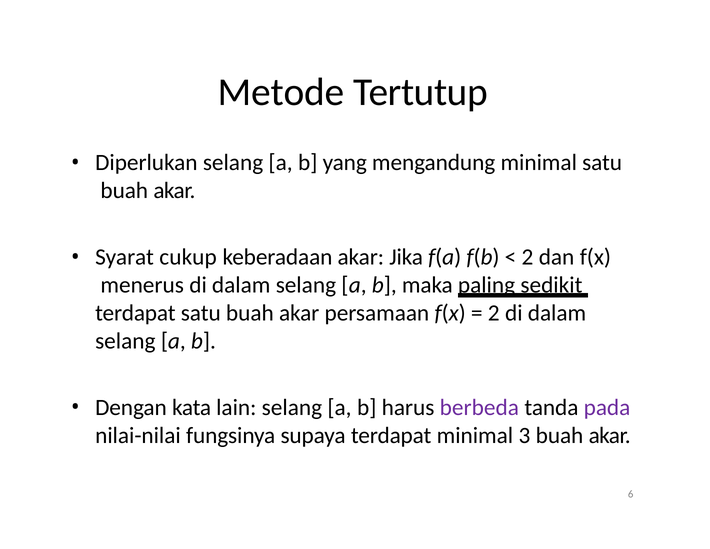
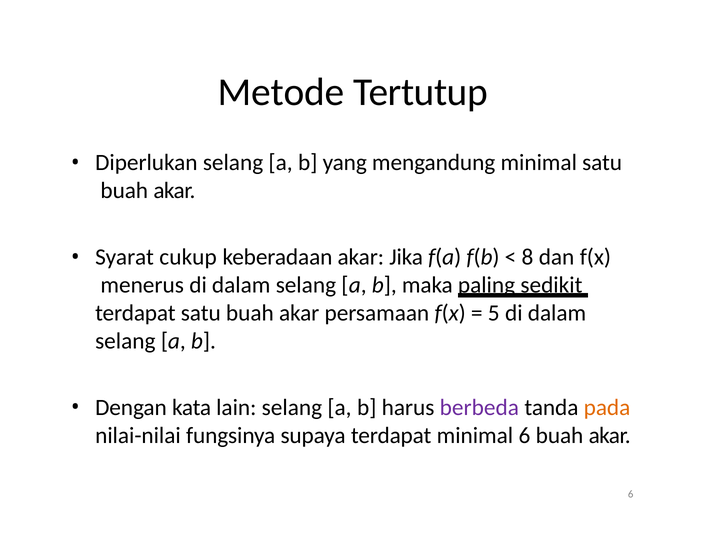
2 at (527, 257): 2 -> 8
2 at (494, 313): 2 -> 5
pada colour: purple -> orange
minimal 3: 3 -> 6
